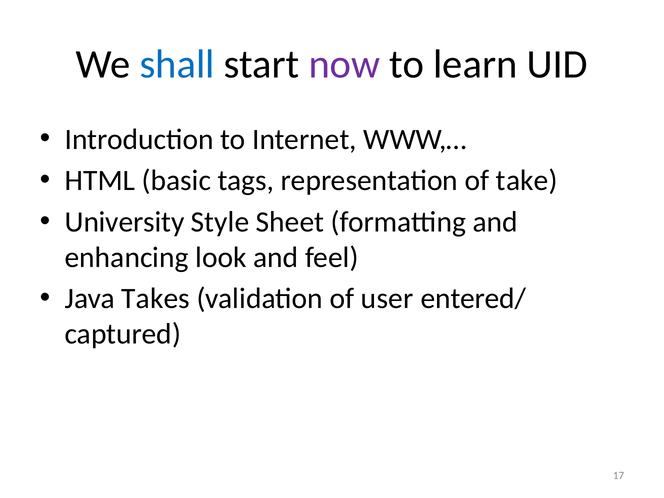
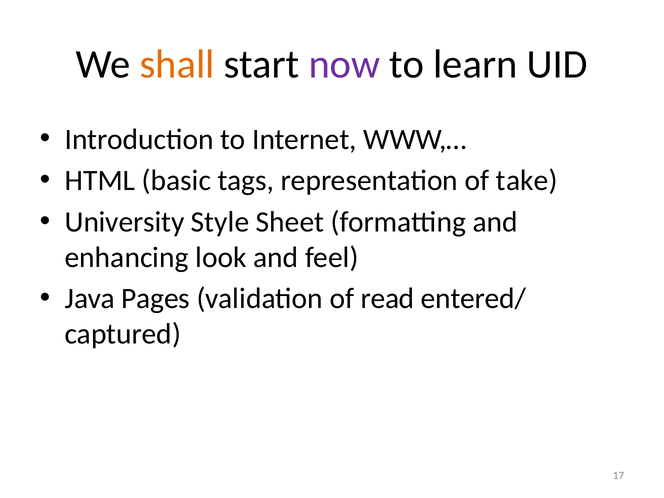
shall colour: blue -> orange
Takes: Takes -> Pages
user: user -> read
